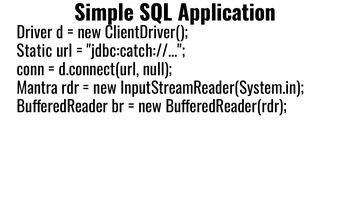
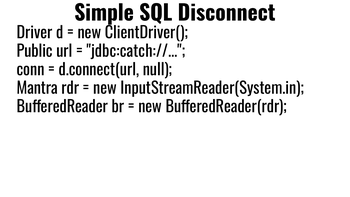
Application: Application -> Disconnect
Static: Static -> Public
